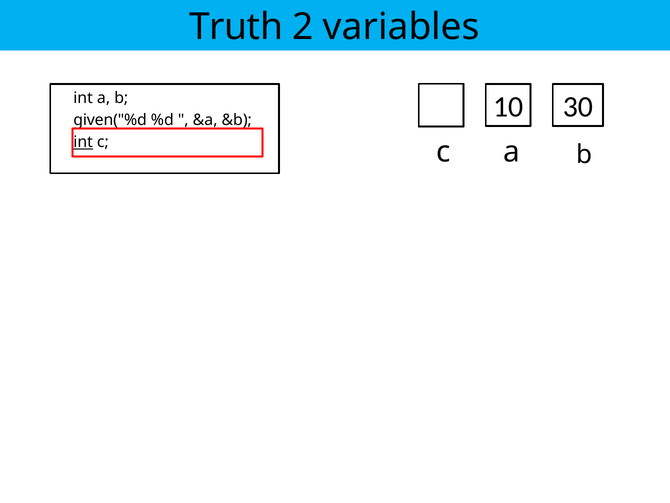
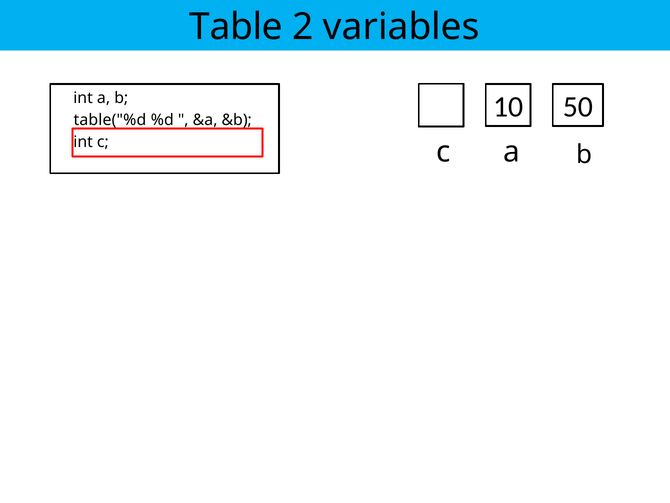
Truth: Truth -> Table
30: 30 -> 50
given("%d: given("%d -> table("%d
int at (83, 142) underline: present -> none
